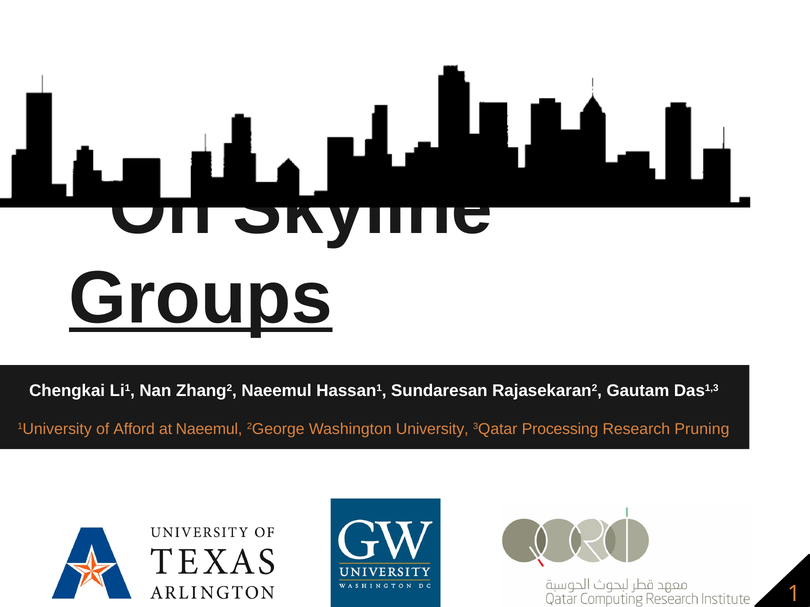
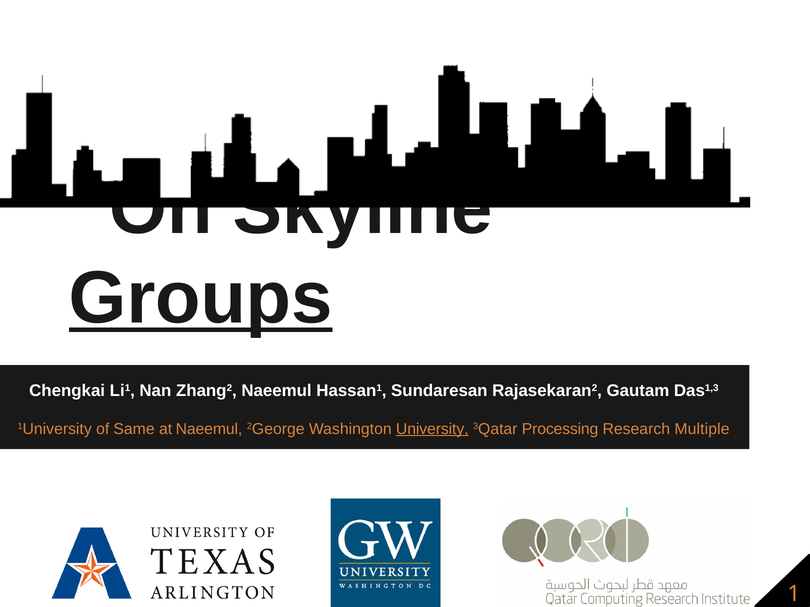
Afford: Afford -> Same
University underline: none -> present
Pruning: Pruning -> Multiple
